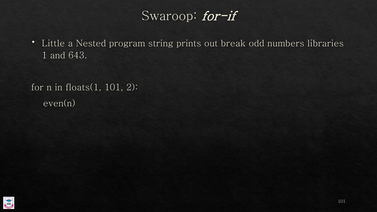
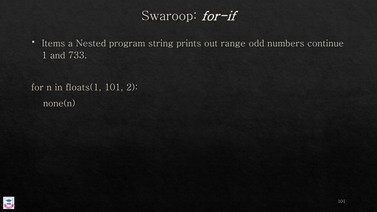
Little: Little -> Items
break: break -> range
libraries: libraries -> continue
643: 643 -> 733
even(n: even(n -> none(n
